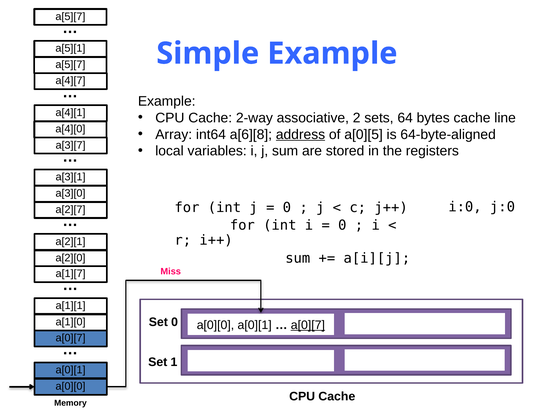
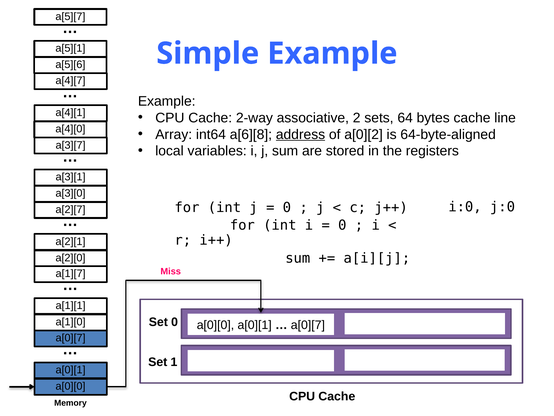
a[5][7 at (70, 65): a[5][7 -> a[5][6
a[0][5: a[0][5 -> a[0][2
a[0][7 at (308, 325) underline: present -> none
